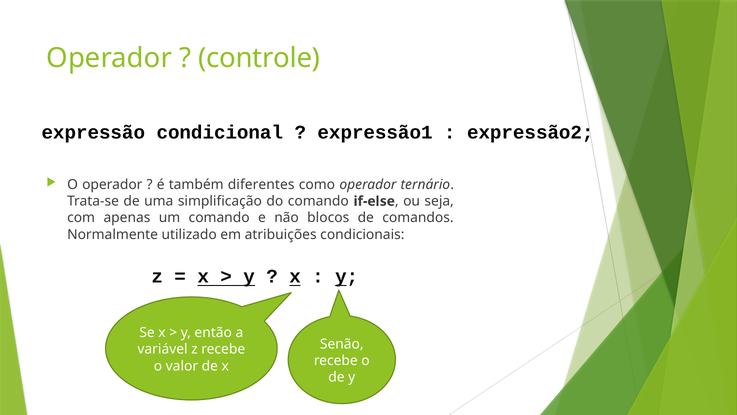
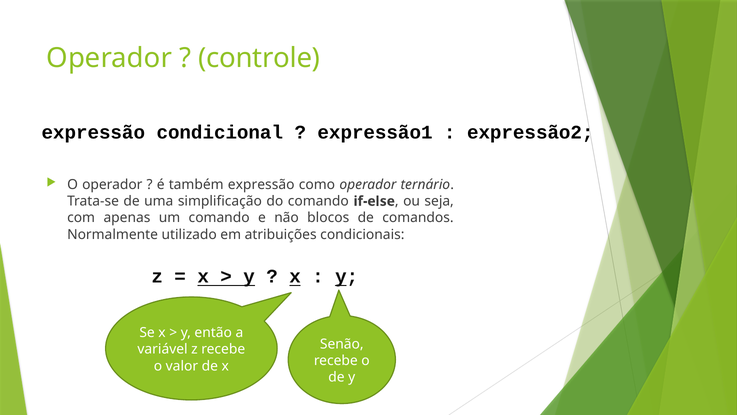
também diferentes: diferentes -> expressão
